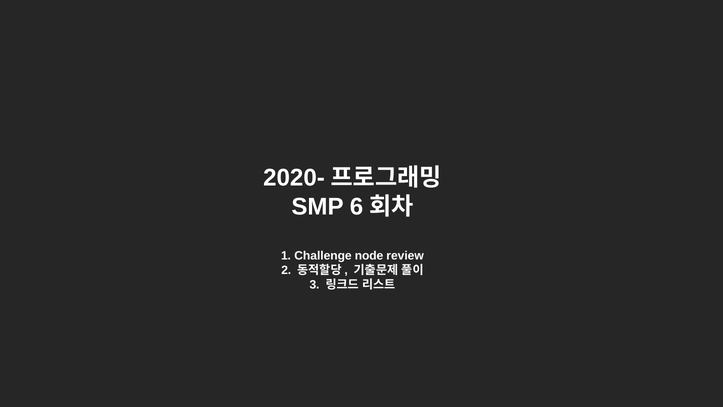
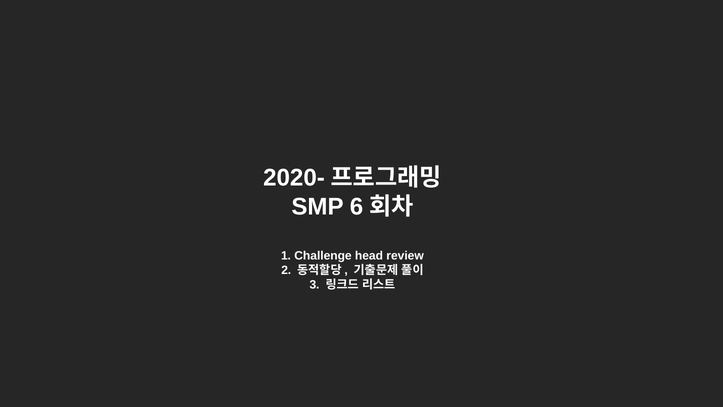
node: node -> head
